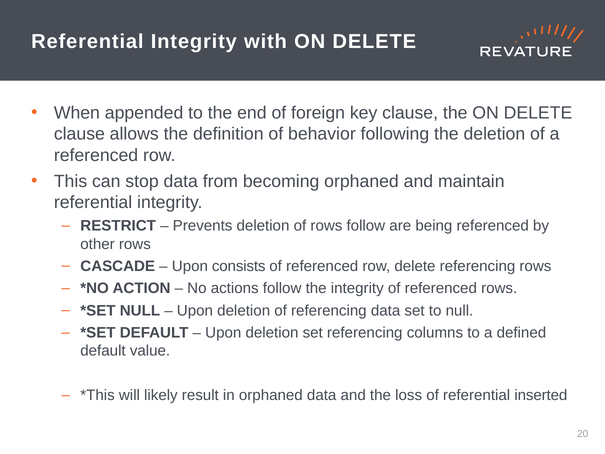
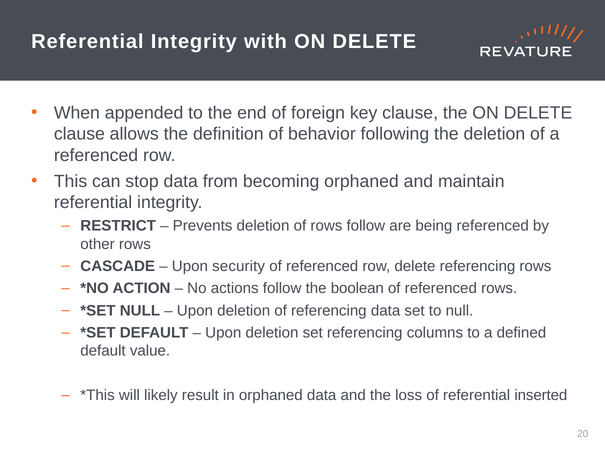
consists: consists -> security
the integrity: integrity -> boolean
